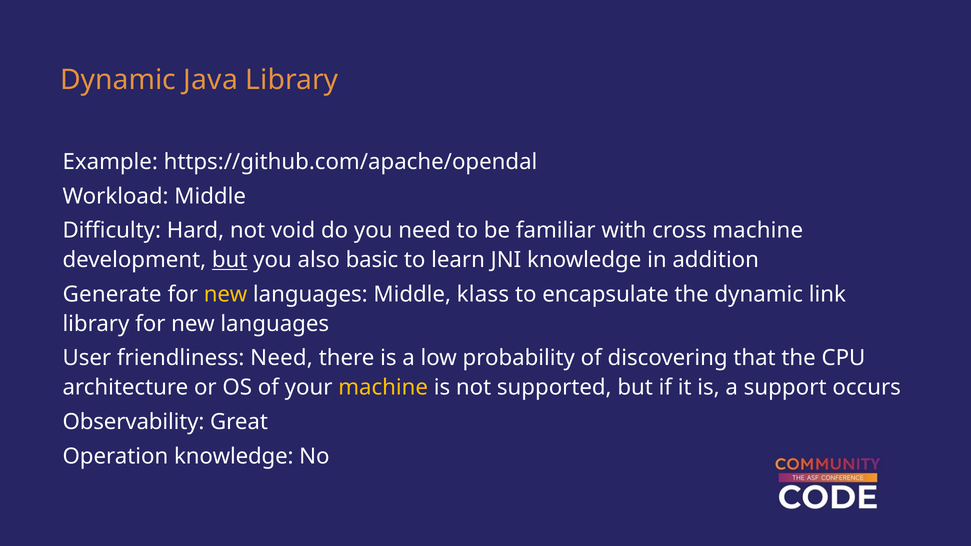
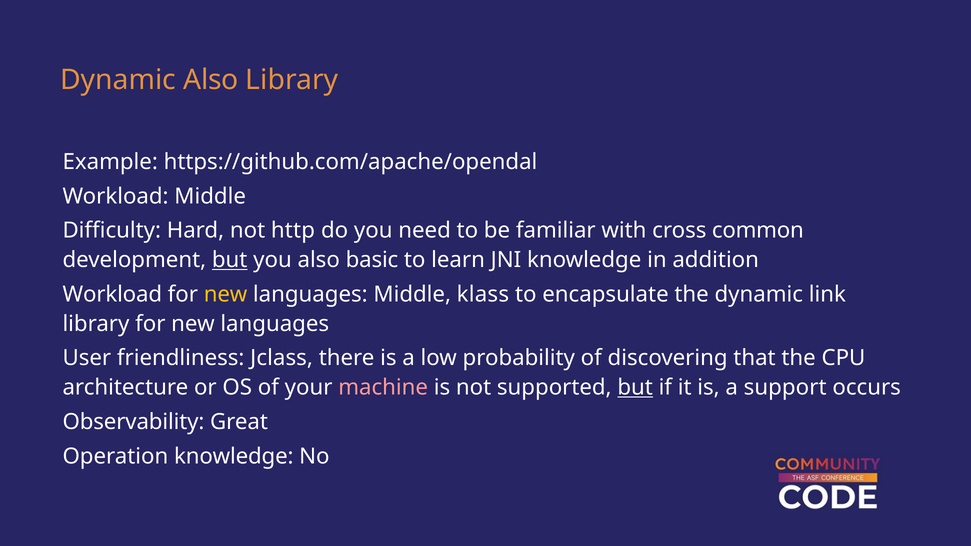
Dynamic Java: Java -> Also
void: void -> http
cross machine: machine -> common
Generate at (112, 294): Generate -> Workload
friendliness Need: Need -> Jclass
machine at (383, 388) colour: yellow -> pink
but at (635, 388) underline: none -> present
